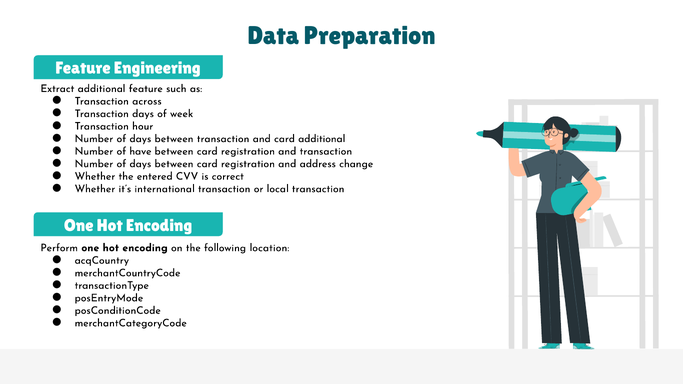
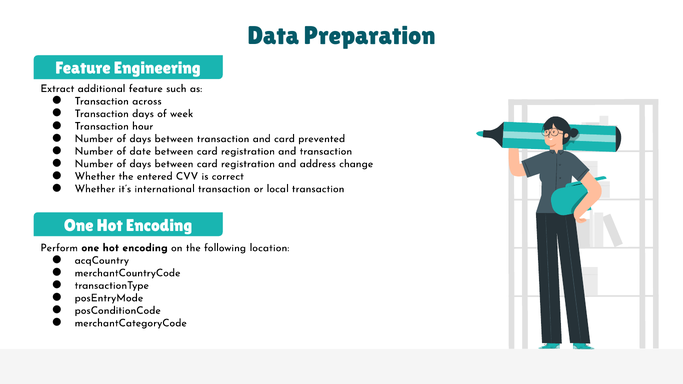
card additional: additional -> prevented
have: have -> date
